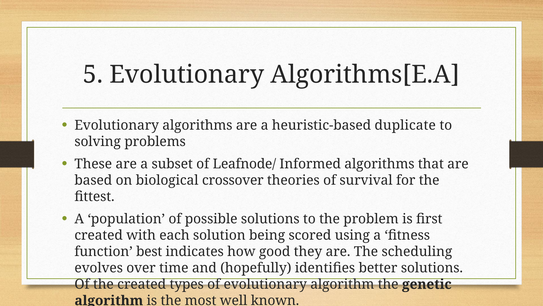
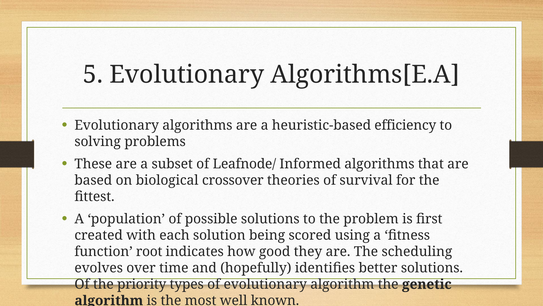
duplicate: duplicate -> efficiency
best: best -> root
the created: created -> priority
